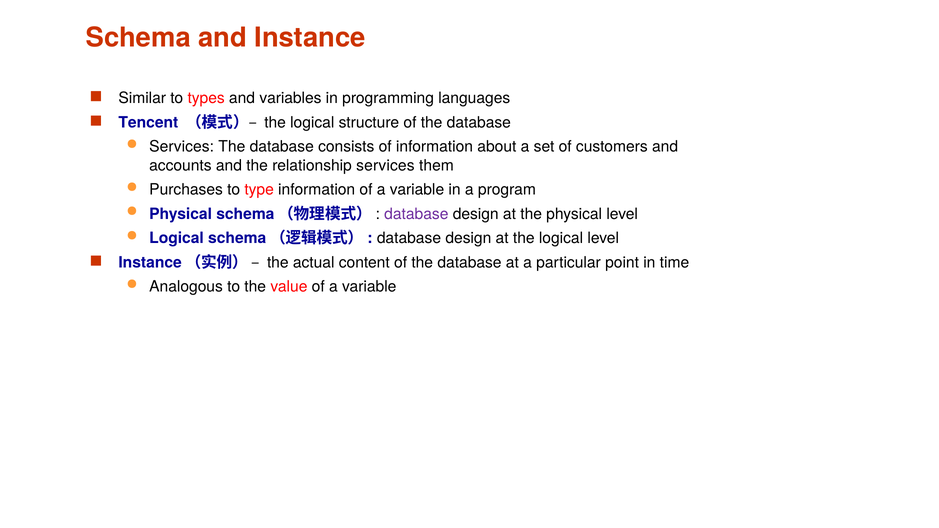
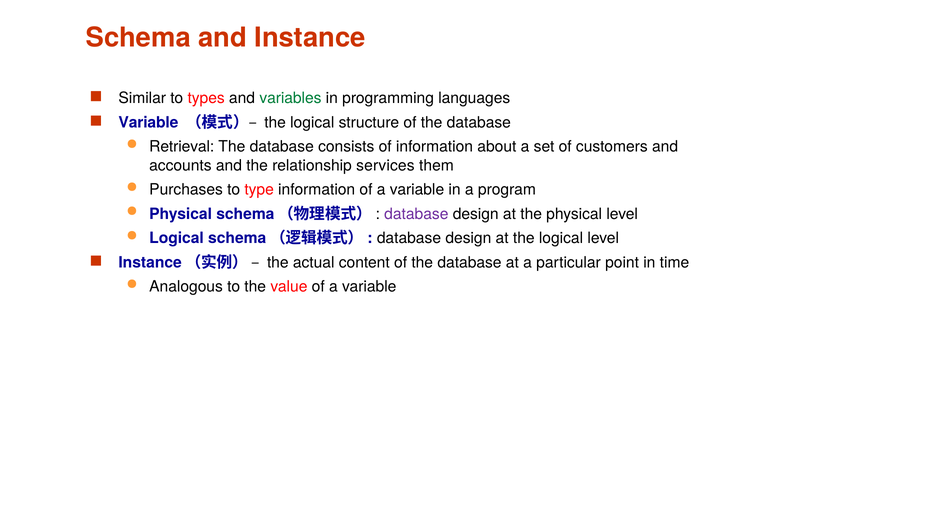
variables colour: black -> green
Tencent at (148, 122): Tencent -> Variable
Services at (182, 147): Services -> Retrieval
